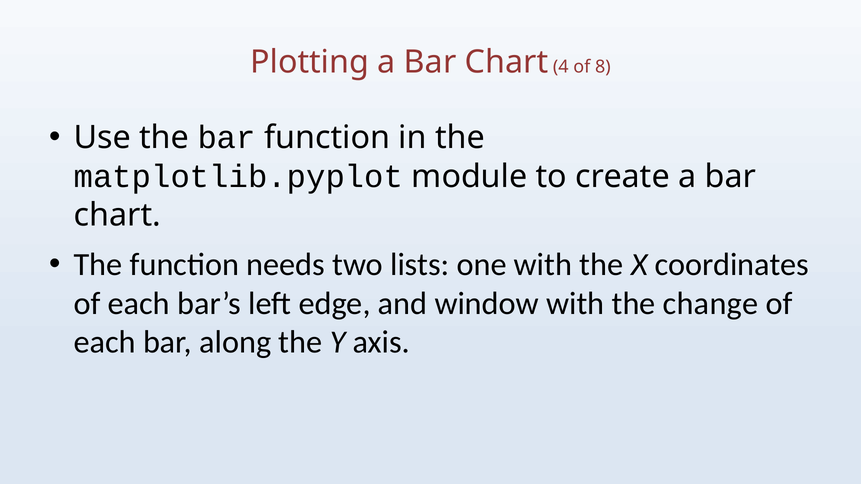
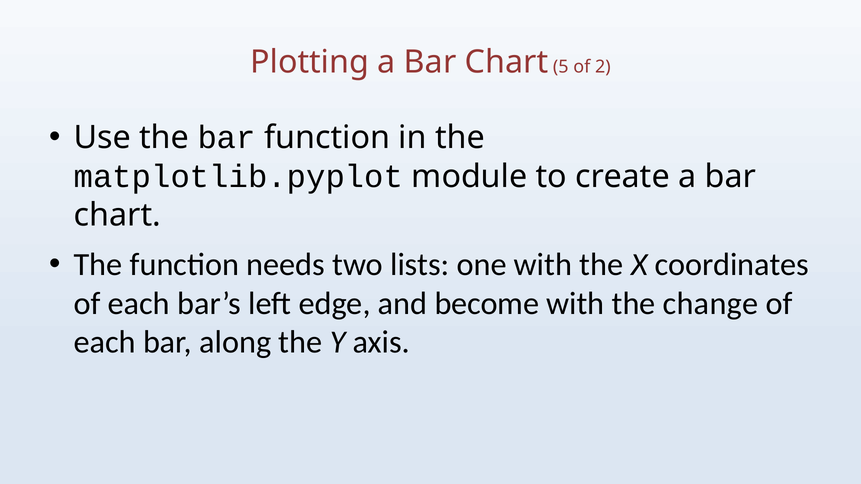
4: 4 -> 5
8: 8 -> 2
window: window -> become
